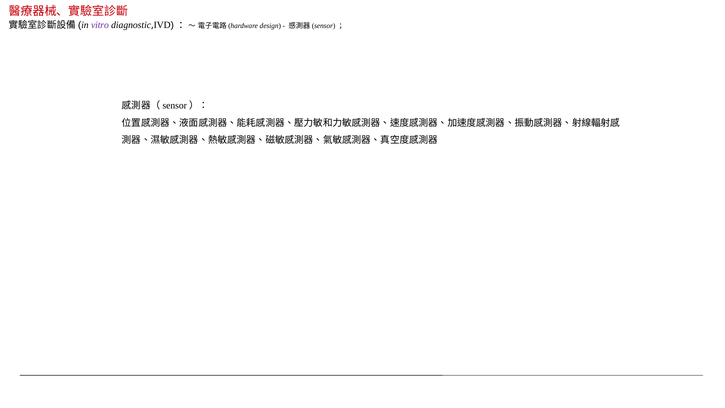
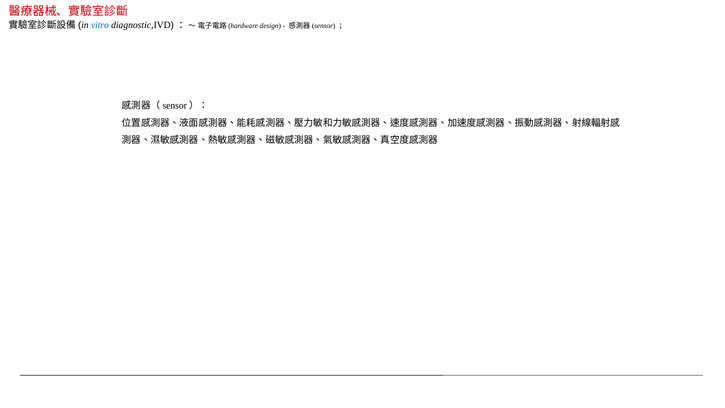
vitro colour: purple -> blue
